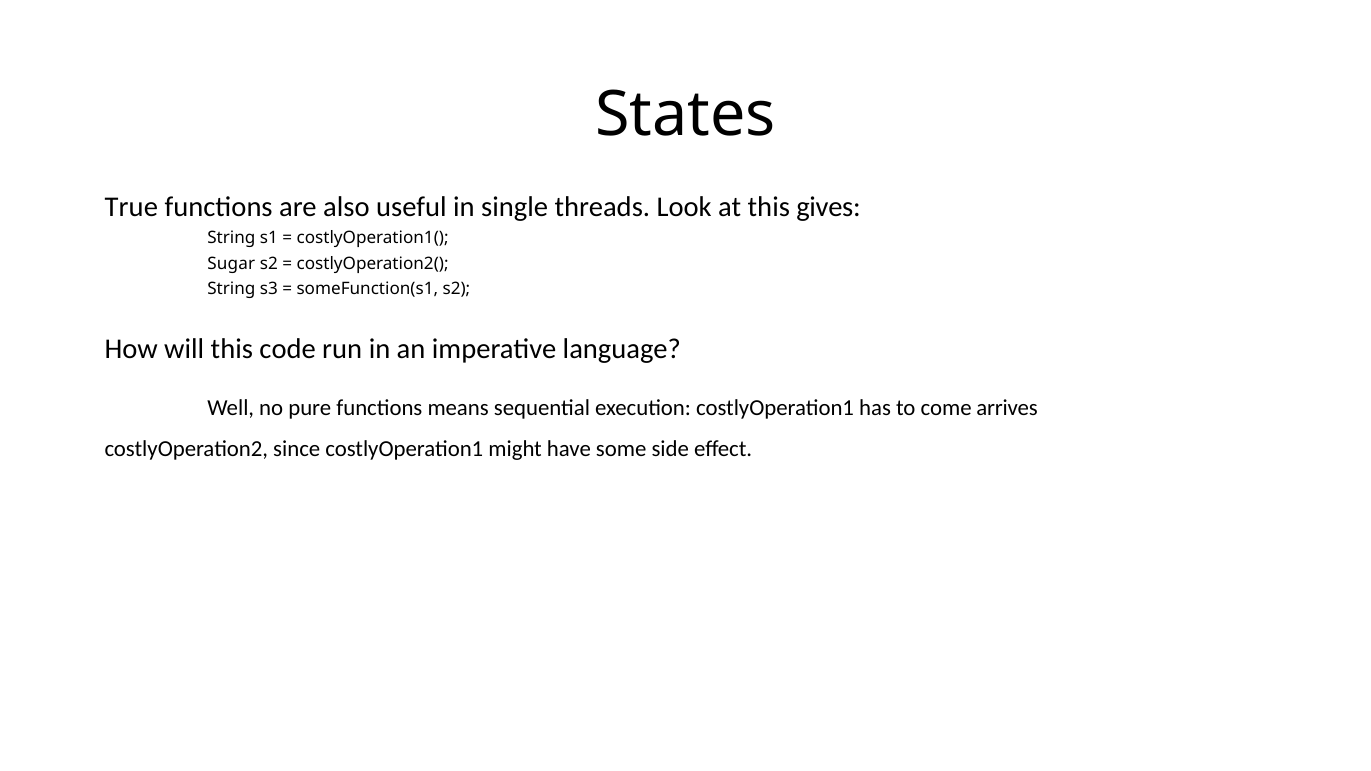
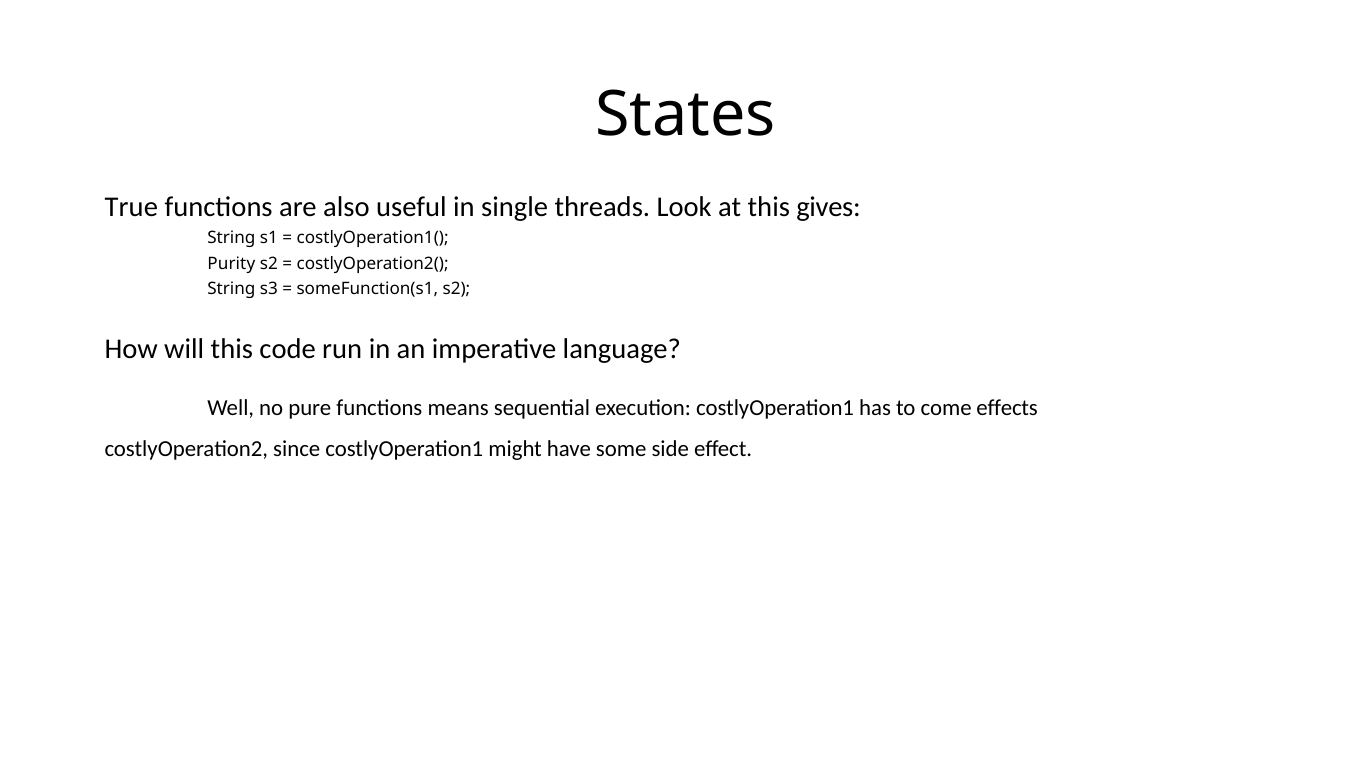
Sugar: Sugar -> Purity
arrives: arrives -> effects
